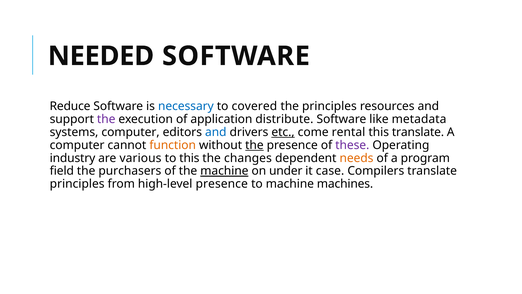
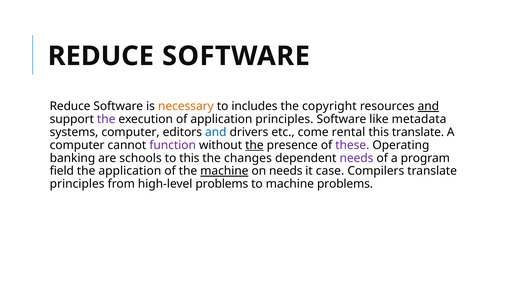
NEEDED at (101, 56): NEEDED -> REDUCE
necessary colour: blue -> orange
covered: covered -> includes
the principles: principles -> copyright
and at (428, 106) underline: none -> present
application distribute: distribute -> principles
etc underline: present -> none
function colour: orange -> purple
industry: industry -> banking
various: various -> schools
needs at (357, 158) colour: orange -> purple
the purchasers: purchasers -> application
on under: under -> needs
high-level presence: presence -> problems
machine machines: machines -> problems
